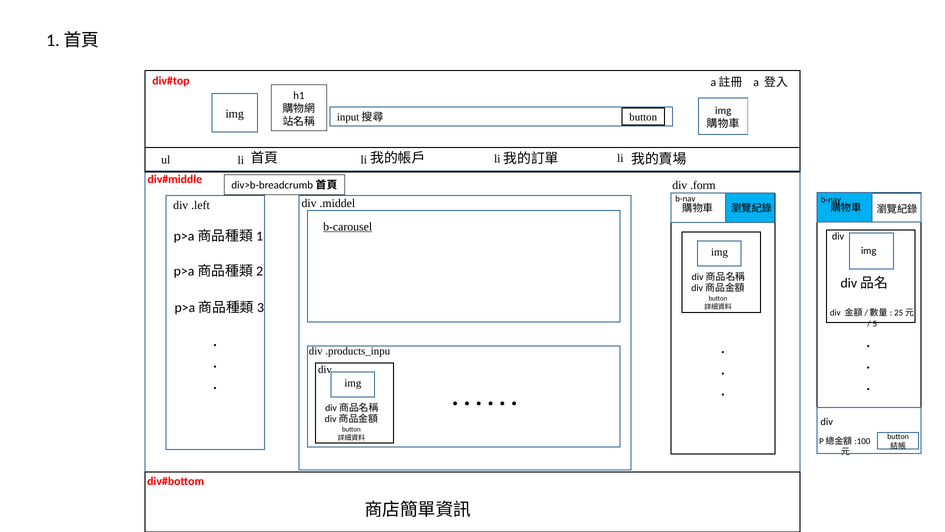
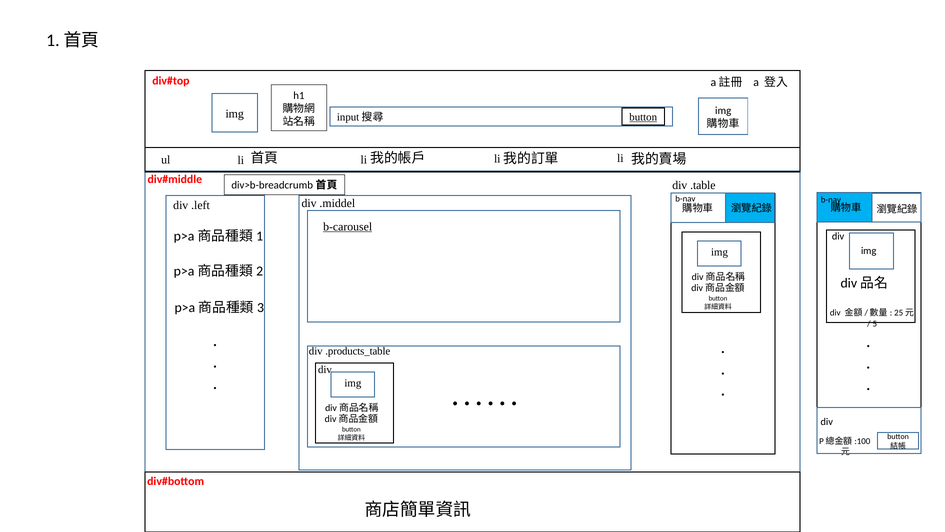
button at (643, 117) underline: none -> present
.form: .form -> .table
.products_inpu: .products_inpu -> .products_table
